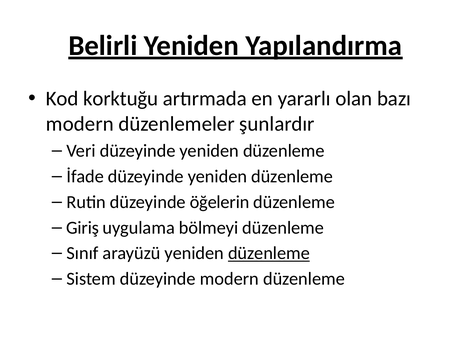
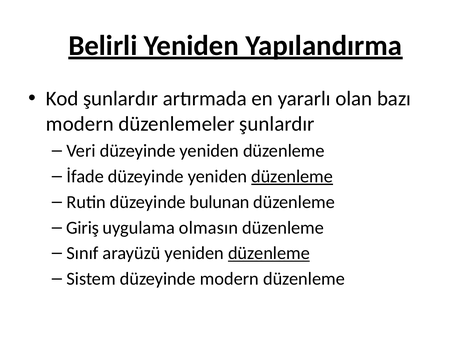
Kod korktuğu: korktuğu -> şunlardır
düzenleme at (292, 177) underline: none -> present
öğelerin: öğelerin -> bulunan
bölmeyi: bölmeyi -> olmasın
